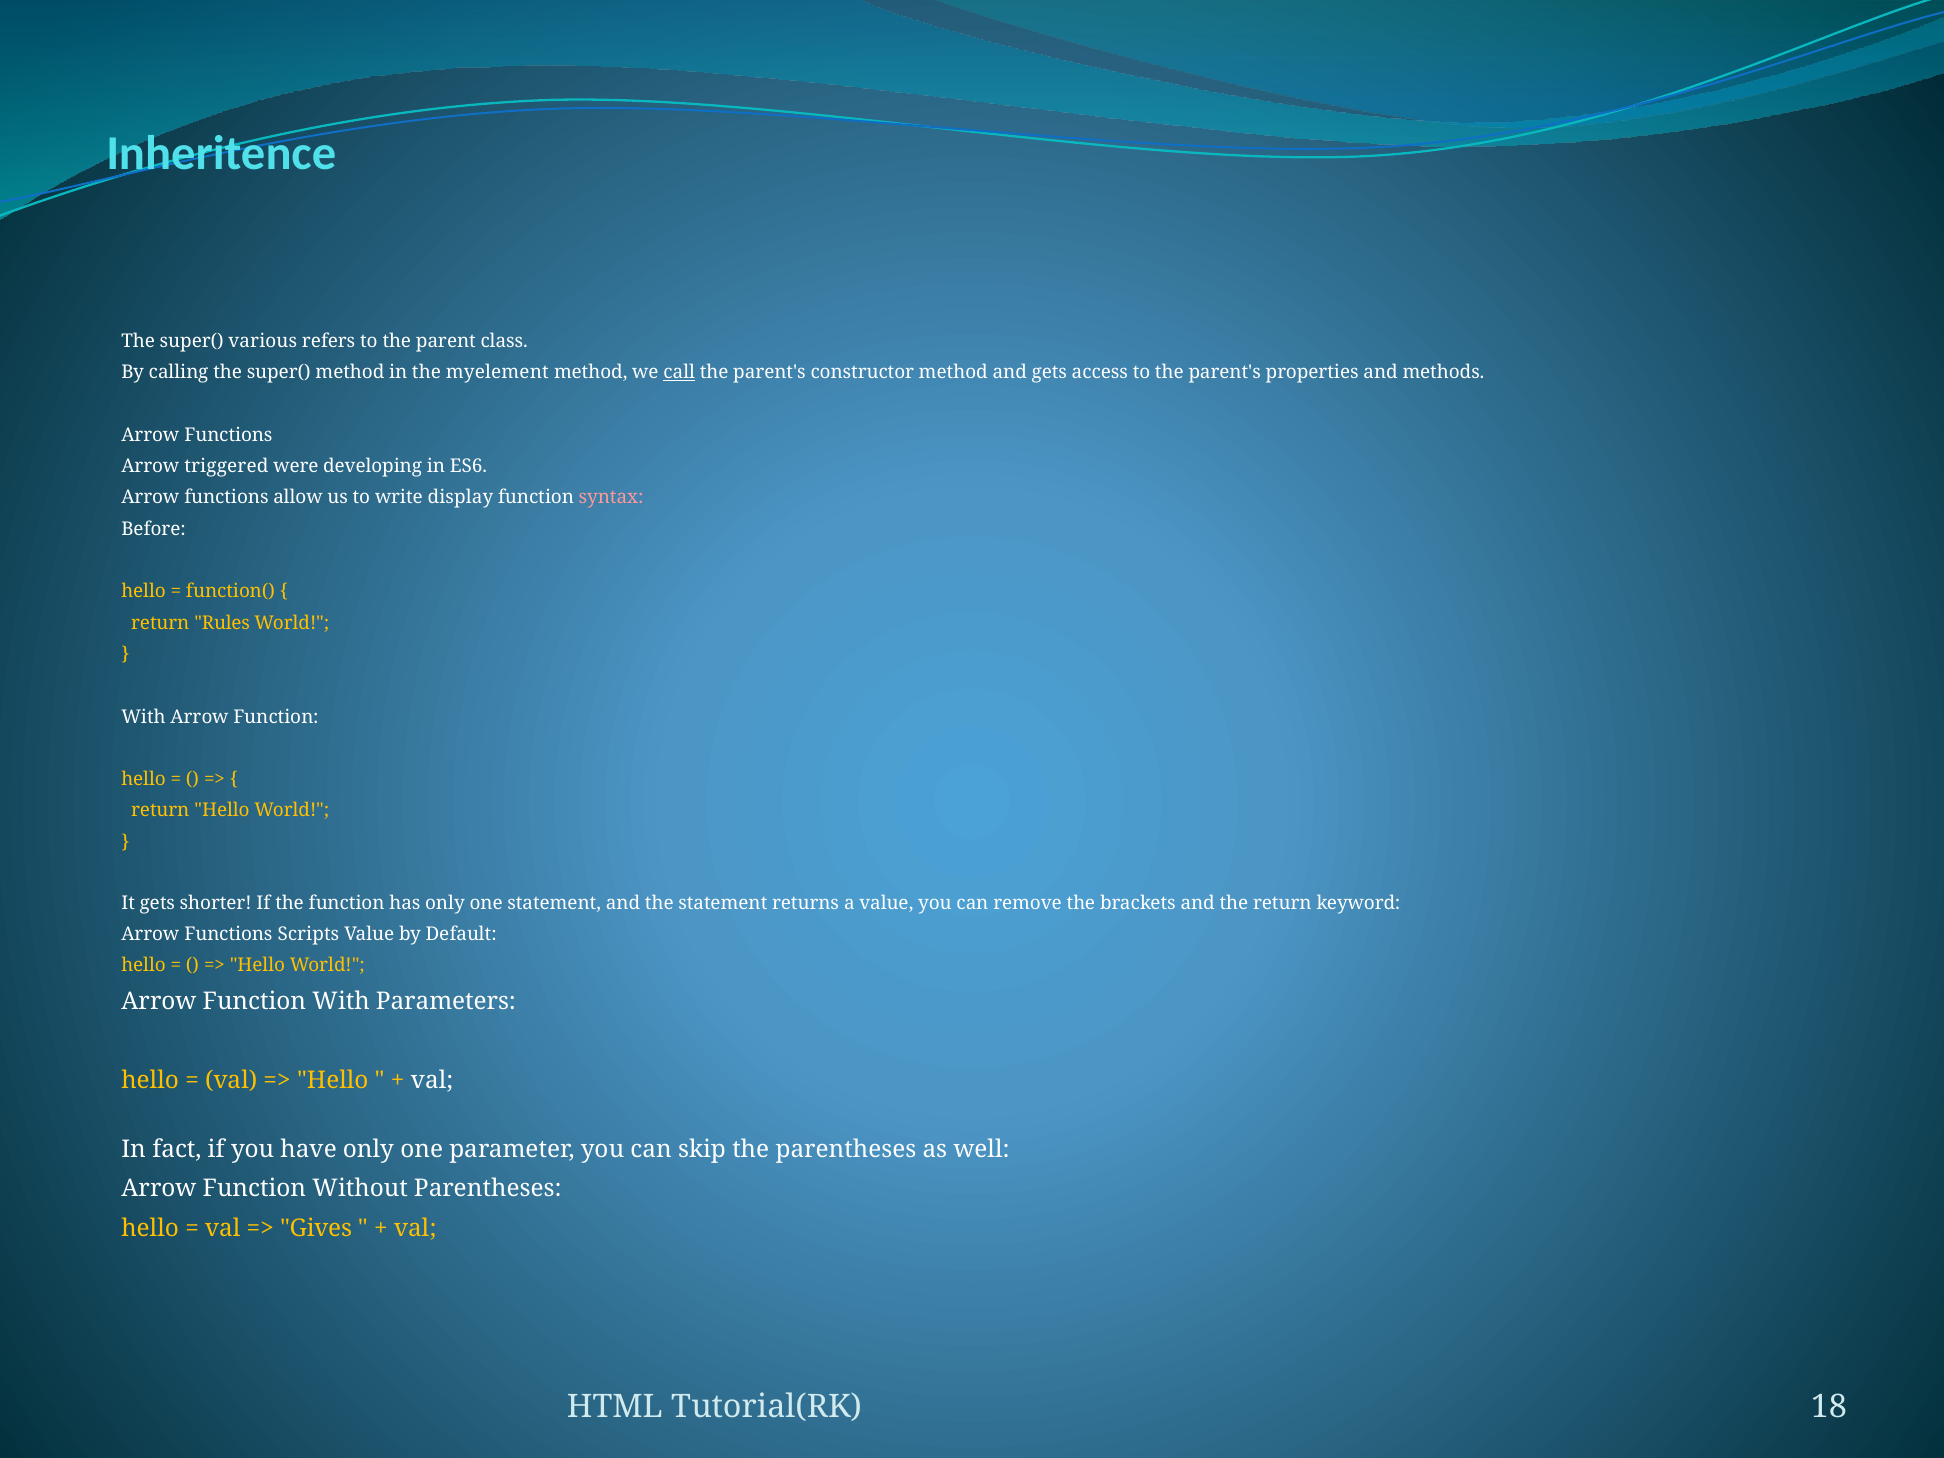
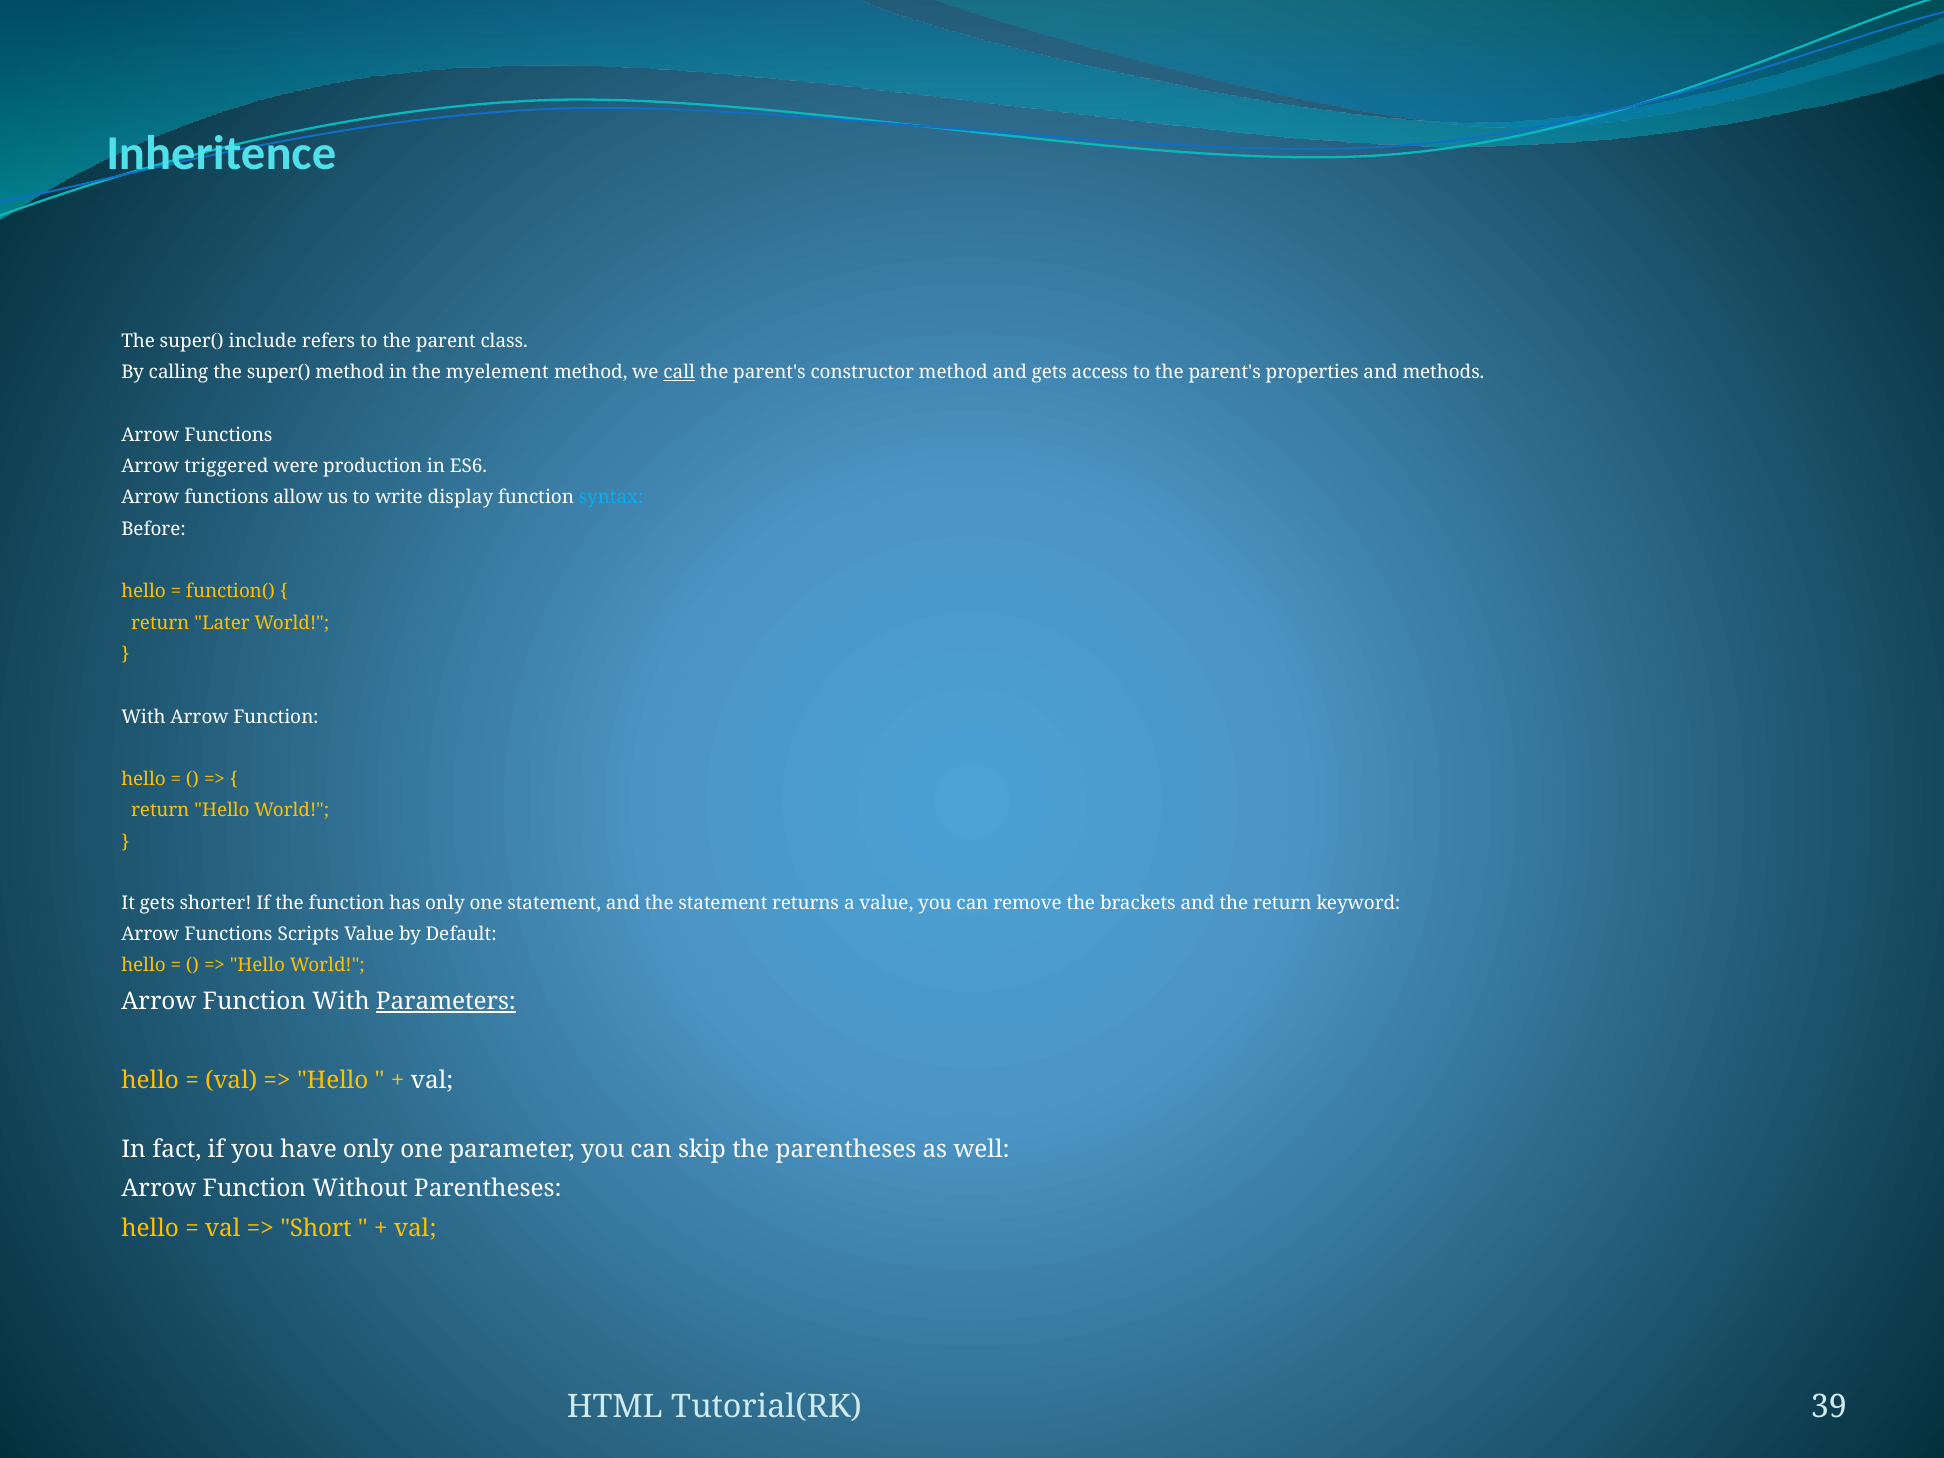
various: various -> include
developing: developing -> production
syntax colour: pink -> light blue
Rules: Rules -> Later
Parameters underline: none -> present
Gives: Gives -> Short
18: 18 -> 39
